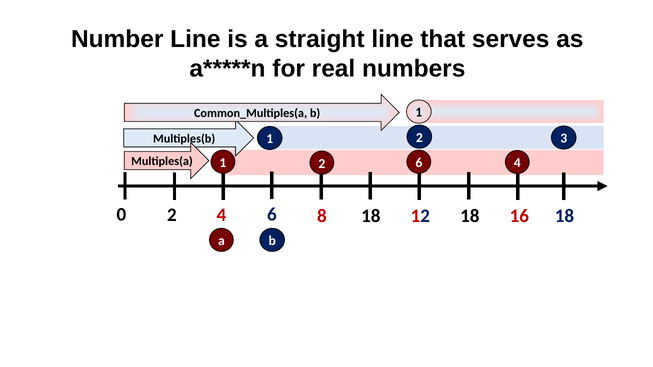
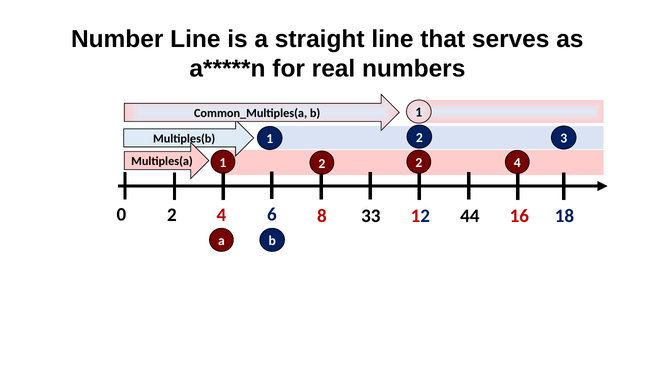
2 6: 6 -> 2
8 18: 18 -> 33
12 18: 18 -> 44
